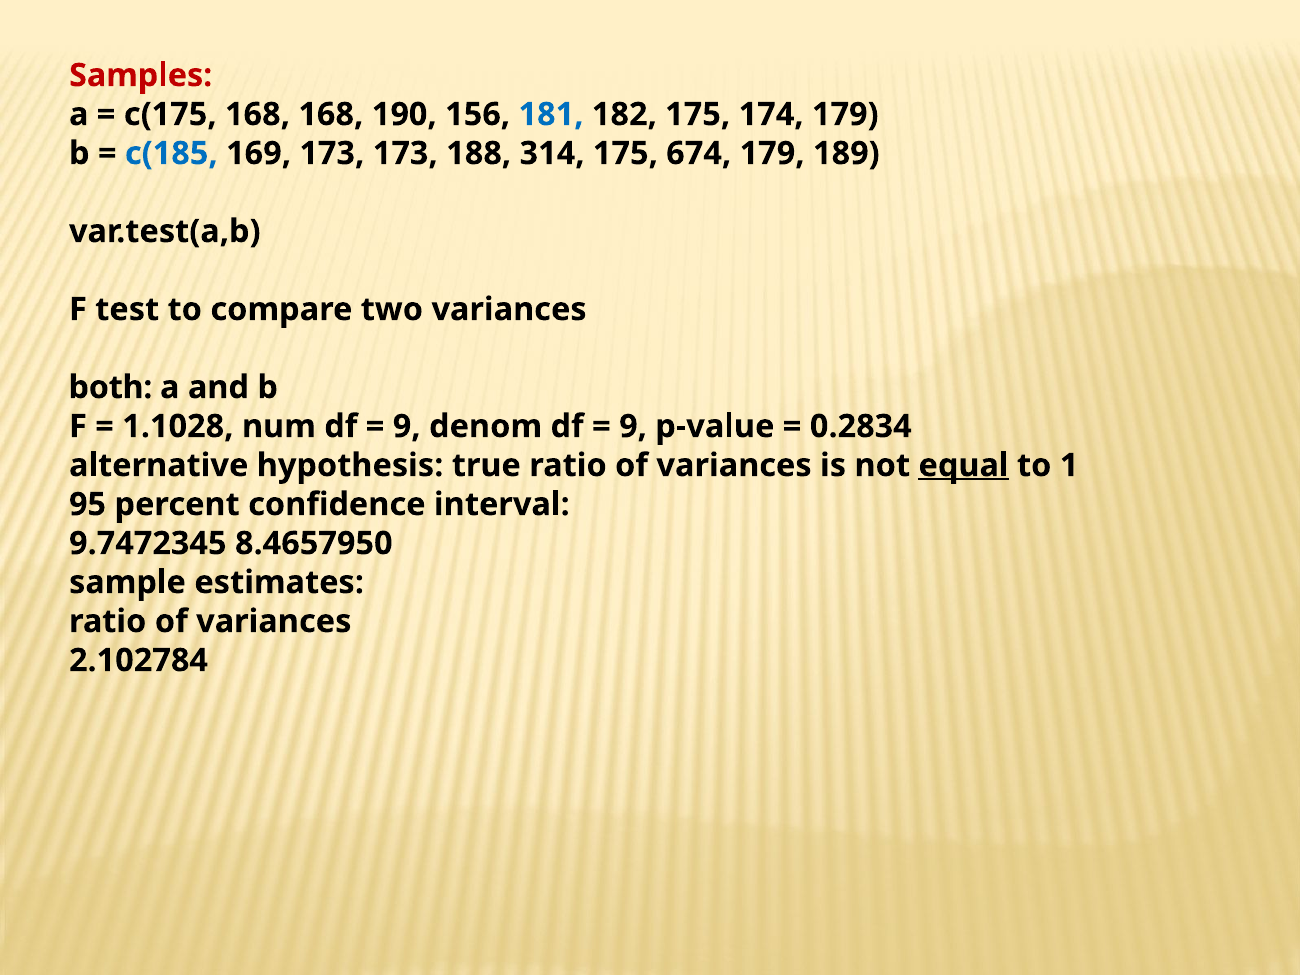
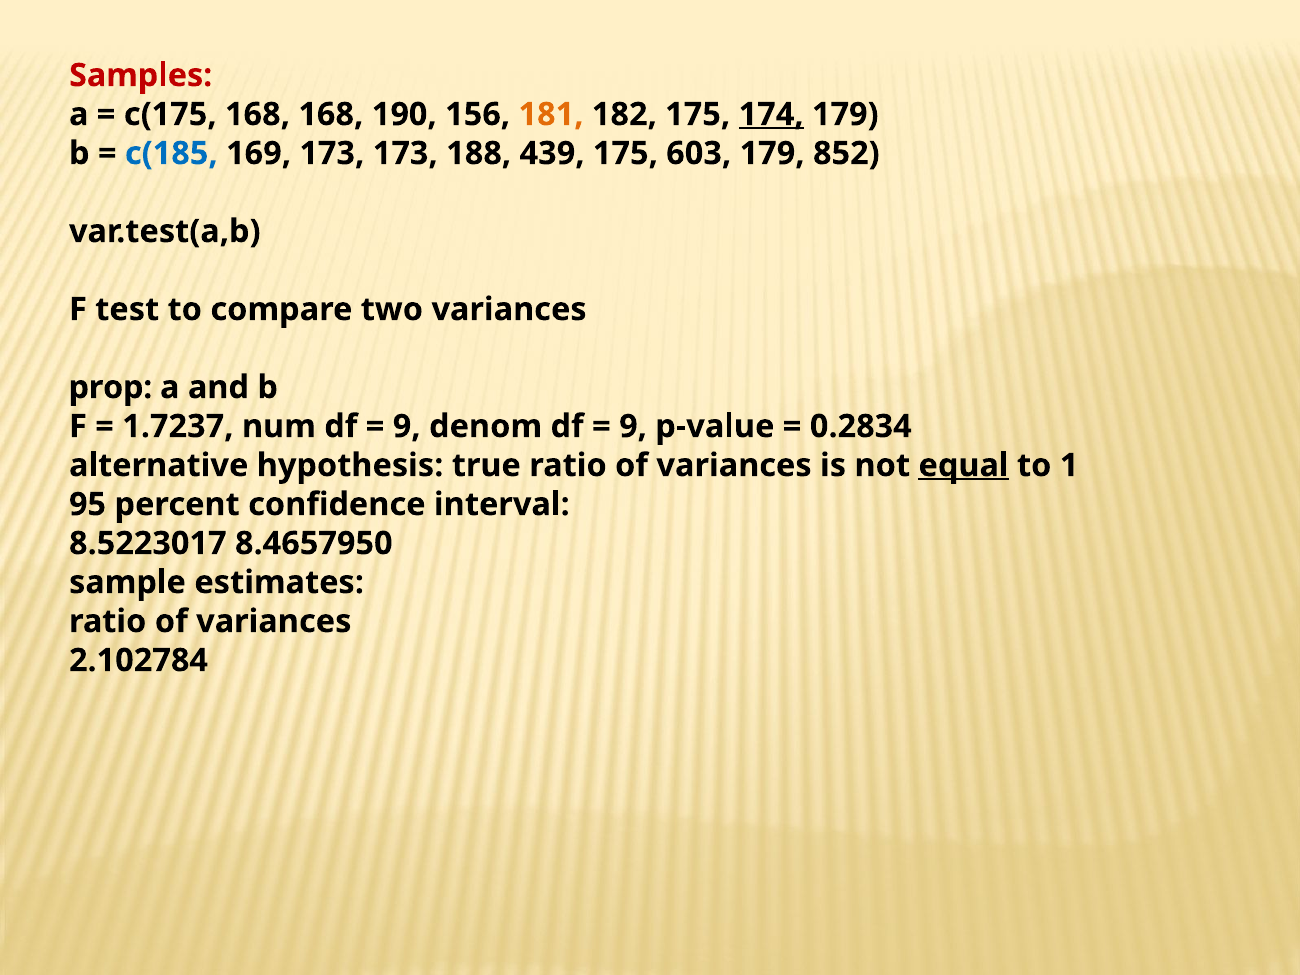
181 colour: blue -> orange
174 underline: none -> present
314: 314 -> 439
674: 674 -> 603
189: 189 -> 852
both: both -> prop
1.1028: 1.1028 -> 1.7237
9.7472345: 9.7472345 -> 8.5223017
